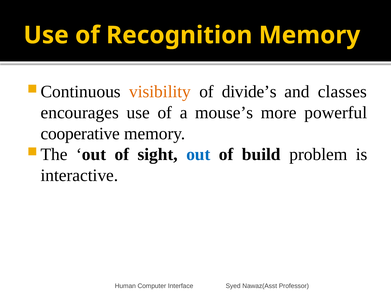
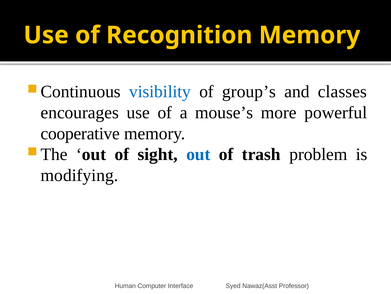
visibility colour: orange -> blue
divide’s: divide’s -> group’s
build: build -> trash
interactive: interactive -> modifying
